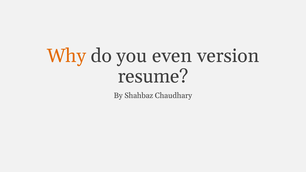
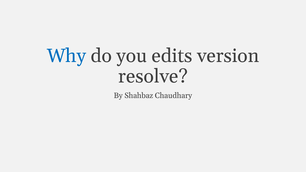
Why colour: orange -> blue
even: even -> edits
resume: resume -> resolve
